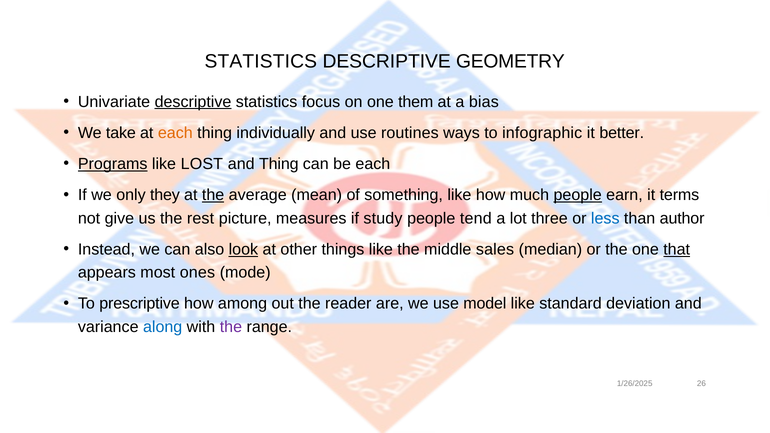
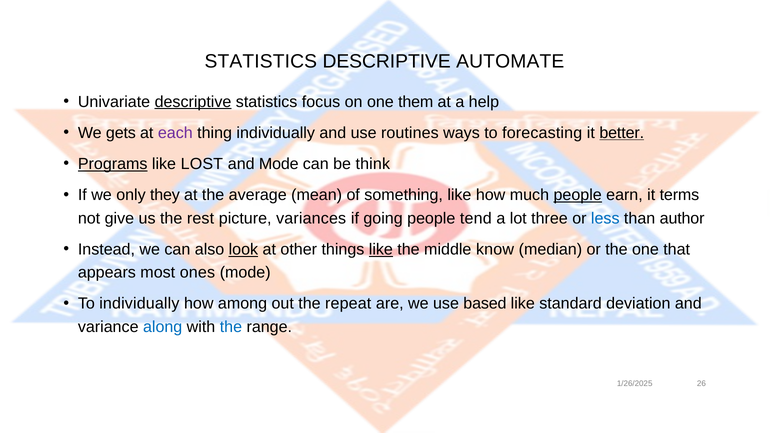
GEOMETRY: GEOMETRY -> AUTOMATE
bias: bias -> help
take: take -> gets
each at (175, 133) colour: orange -> purple
infographic: infographic -> forecasting
better underline: none -> present
and Thing: Thing -> Mode
be each: each -> think
the at (213, 195) underline: present -> none
measures: measures -> variances
study: study -> going
like at (381, 249) underline: none -> present
sales: sales -> know
that underline: present -> none
To prescriptive: prescriptive -> individually
reader: reader -> repeat
model: model -> based
the at (231, 327) colour: purple -> blue
